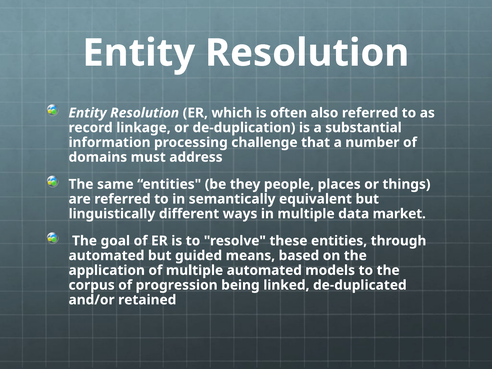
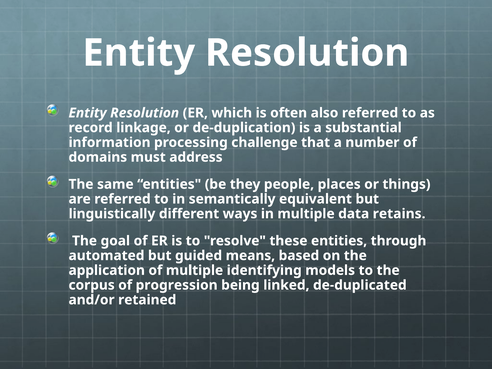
market: market -> retains
multiple automated: automated -> identifying
